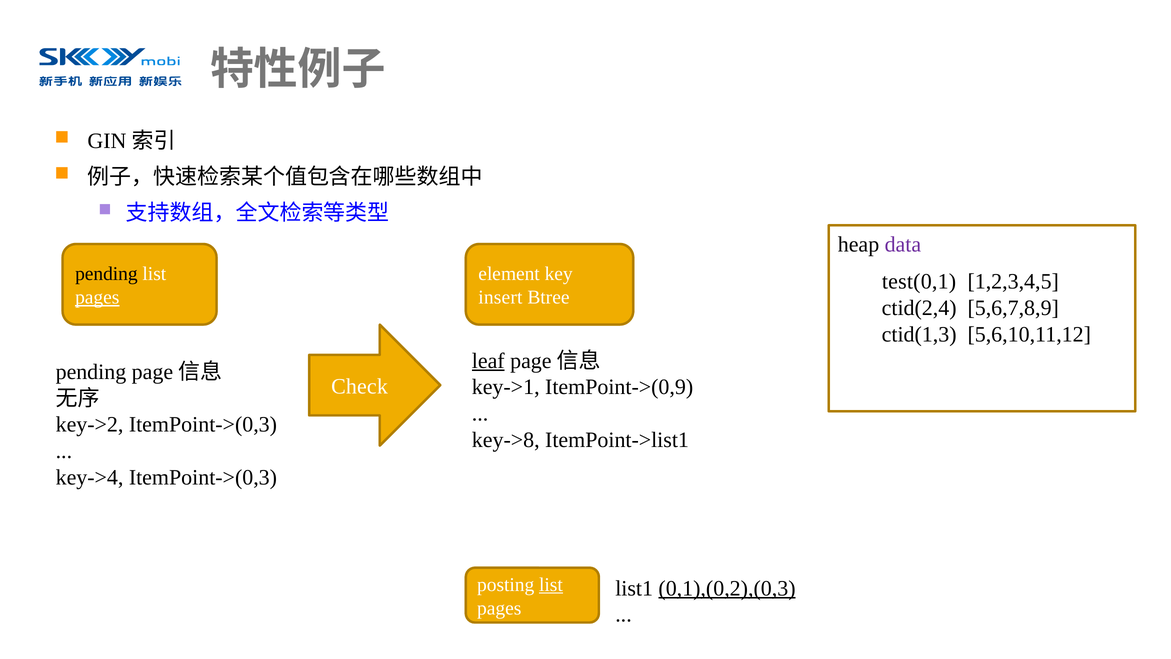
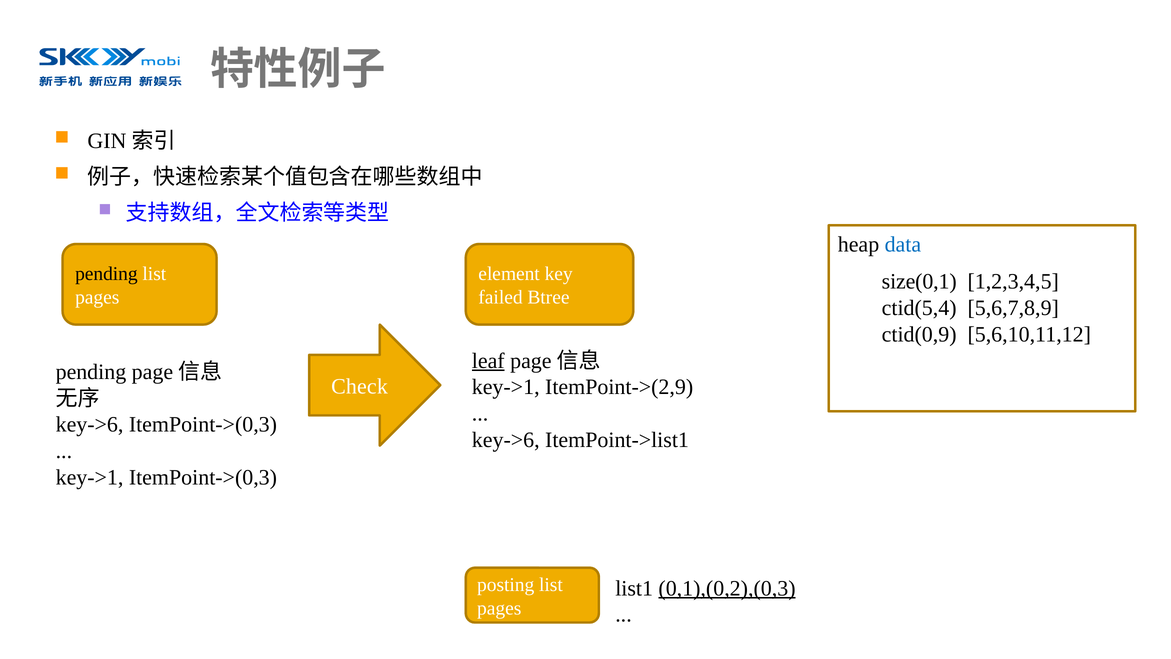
data colour: purple -> blue
test(0,1: test(0,1 -> size(0,1
pages at (97, 297) underline: present -> none
insert: insert -> failed
ctid(2,4: ctid(2,4 -> ctid(5,4
ctid(1,3: ctid(1,3 -> ctid(0,9
ItemPoint->(0,9: ItemPoint->(0,9 -> ItemPoint->(2,9
key->2 at (90, 424): key->2 -> key->6
key->8 at (506, 440): key->8 -> key->6
key->4 at (90, 477): key->4 -> key->1
list at (551, 584) underline: present -> none
